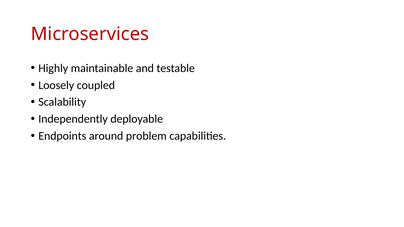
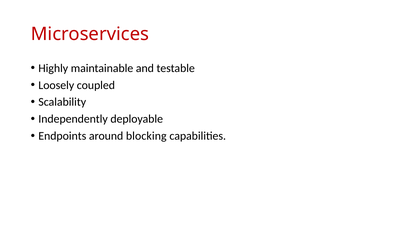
problem: problem -> blocking
